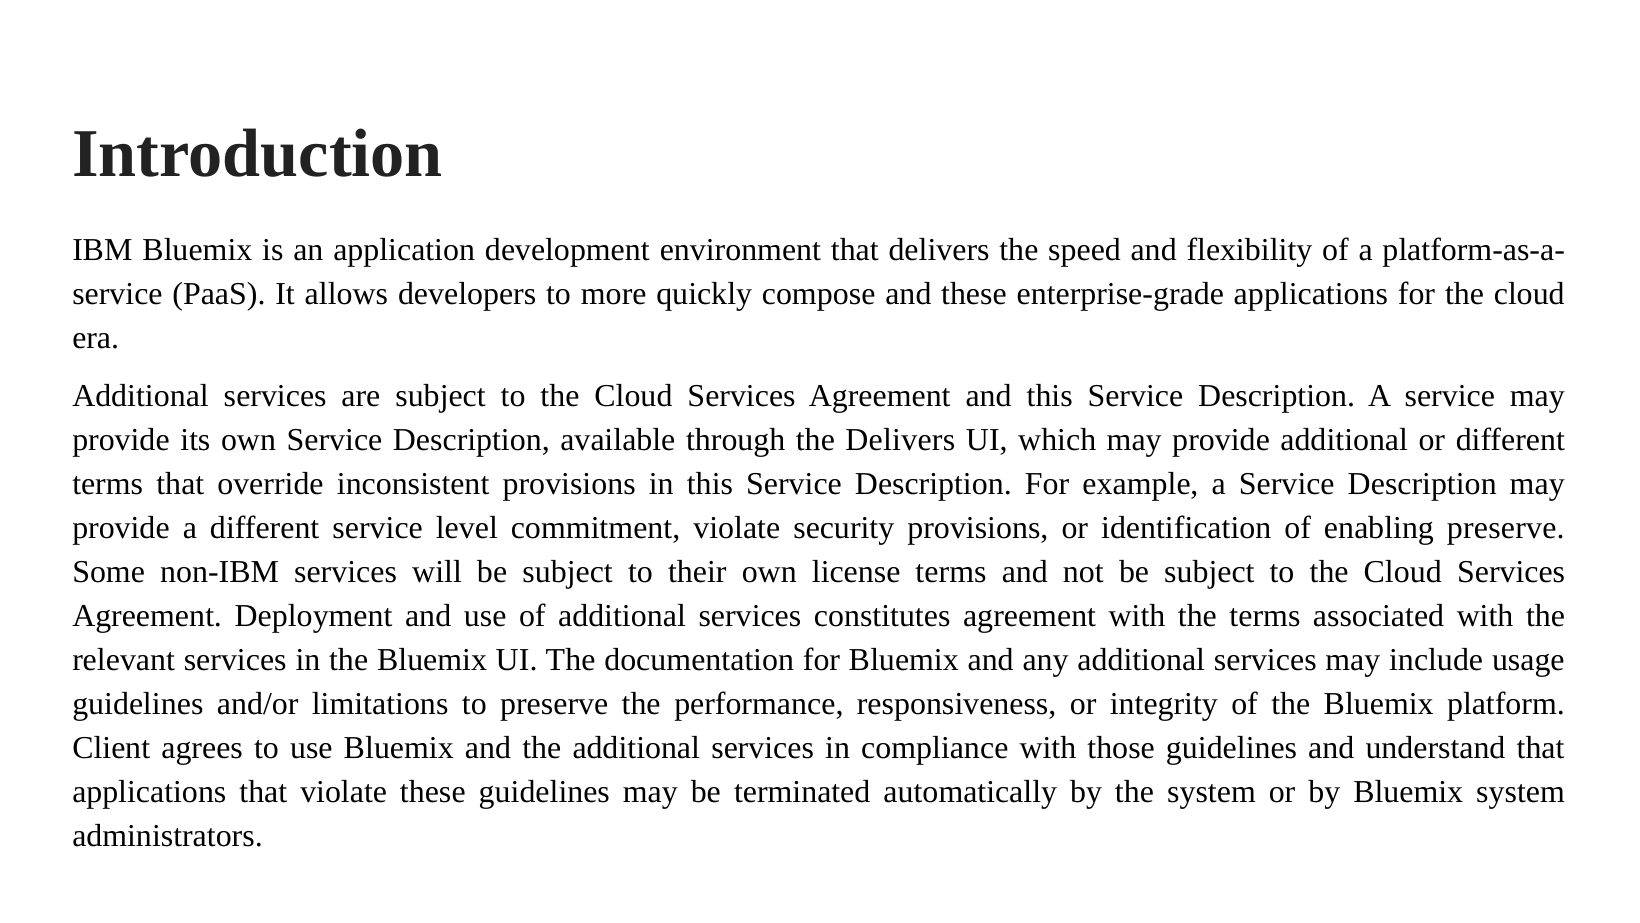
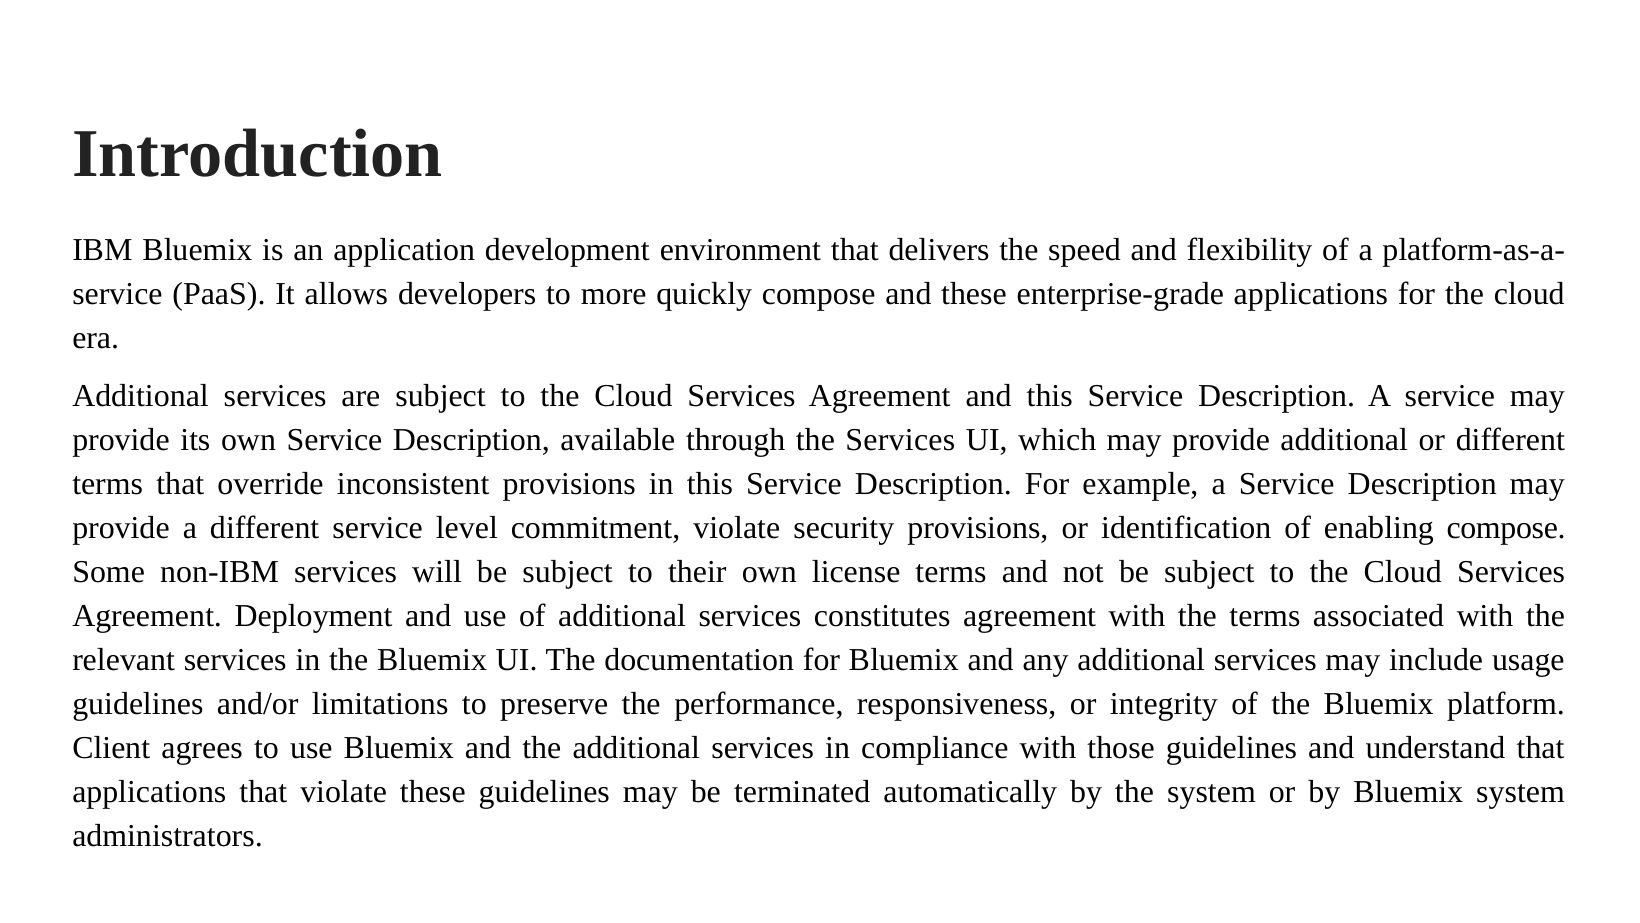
the Delivers: Delivers -> Services
enabling preserve: preserve -> compose
